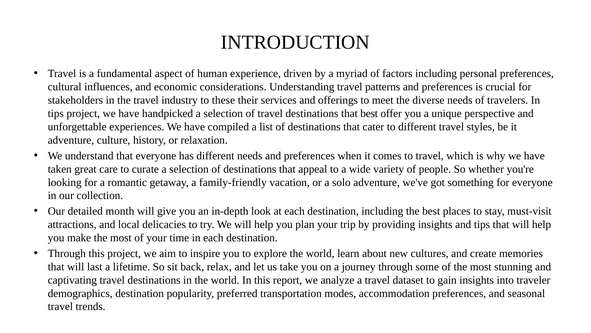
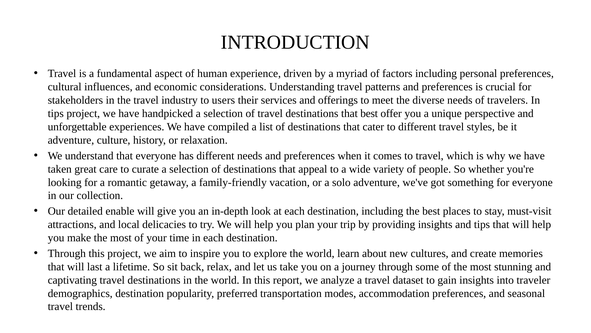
these: these -> users
month: month -> enable
